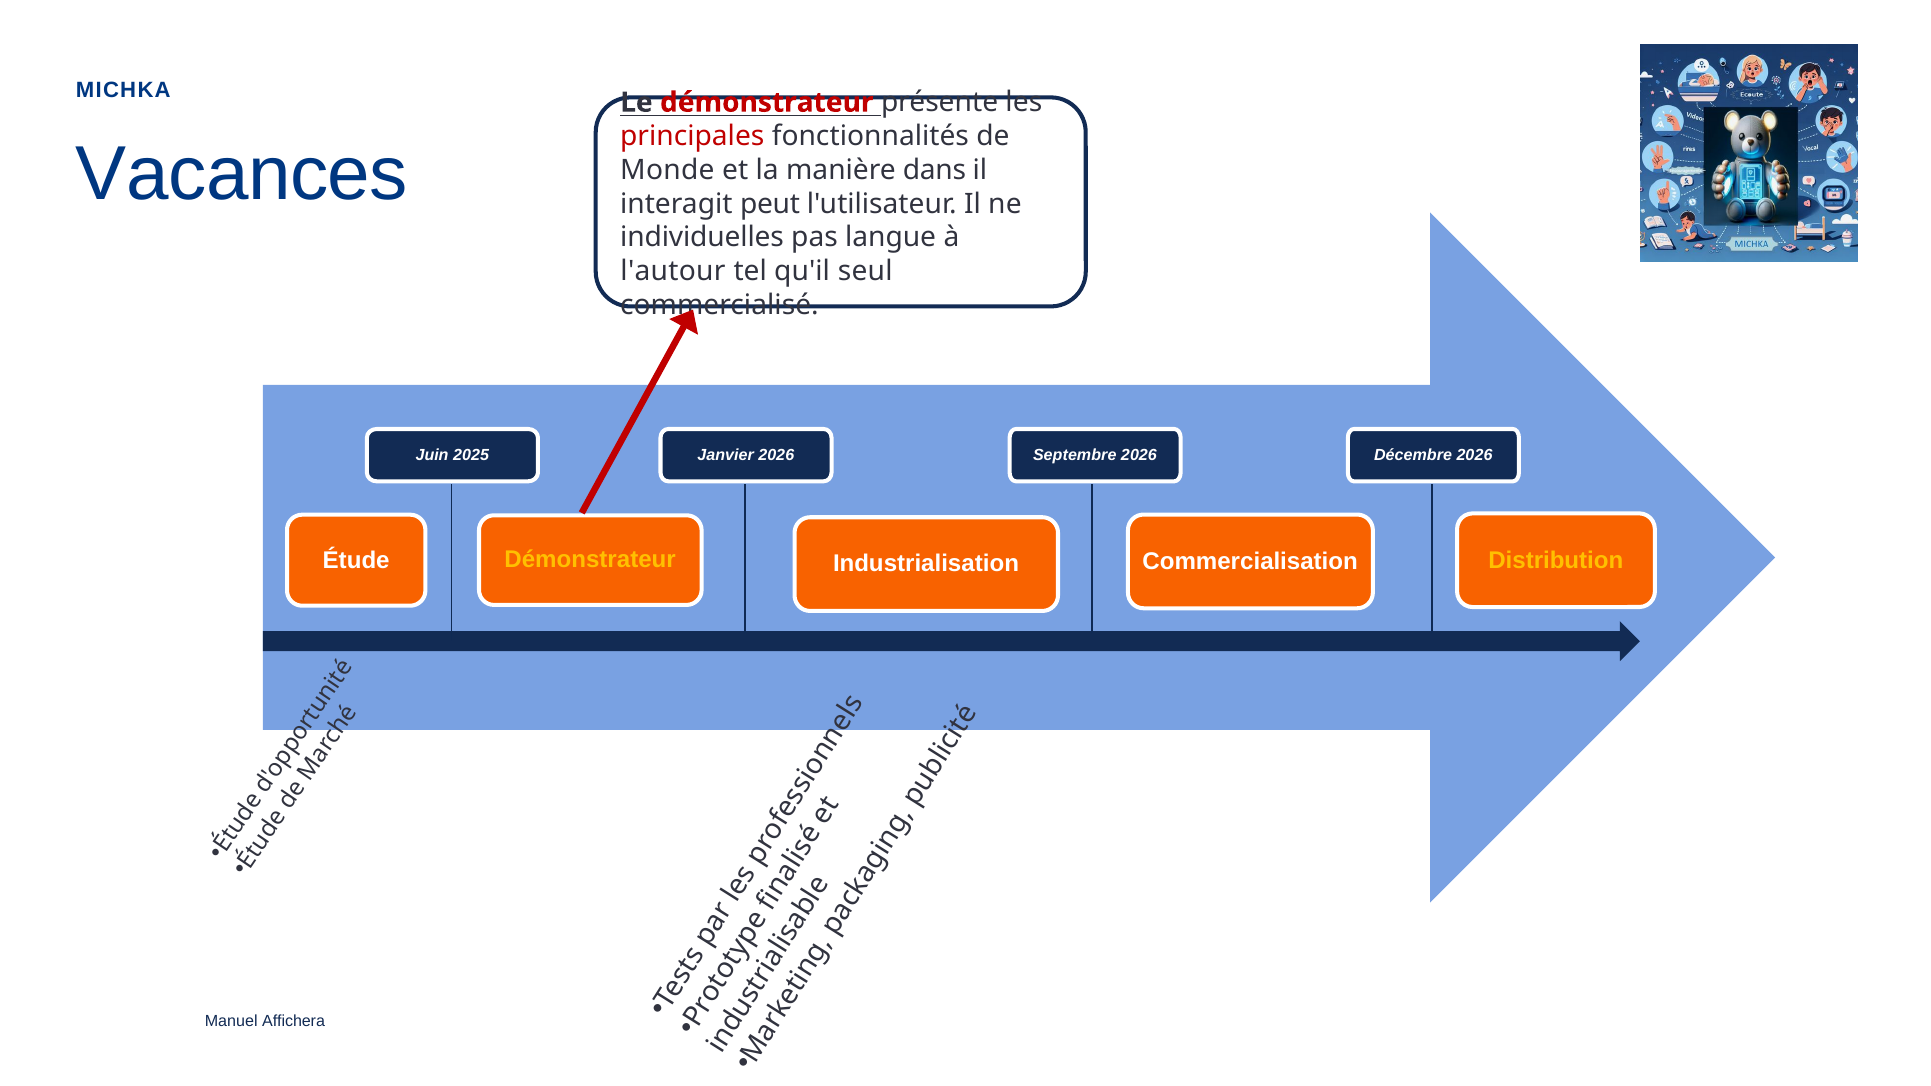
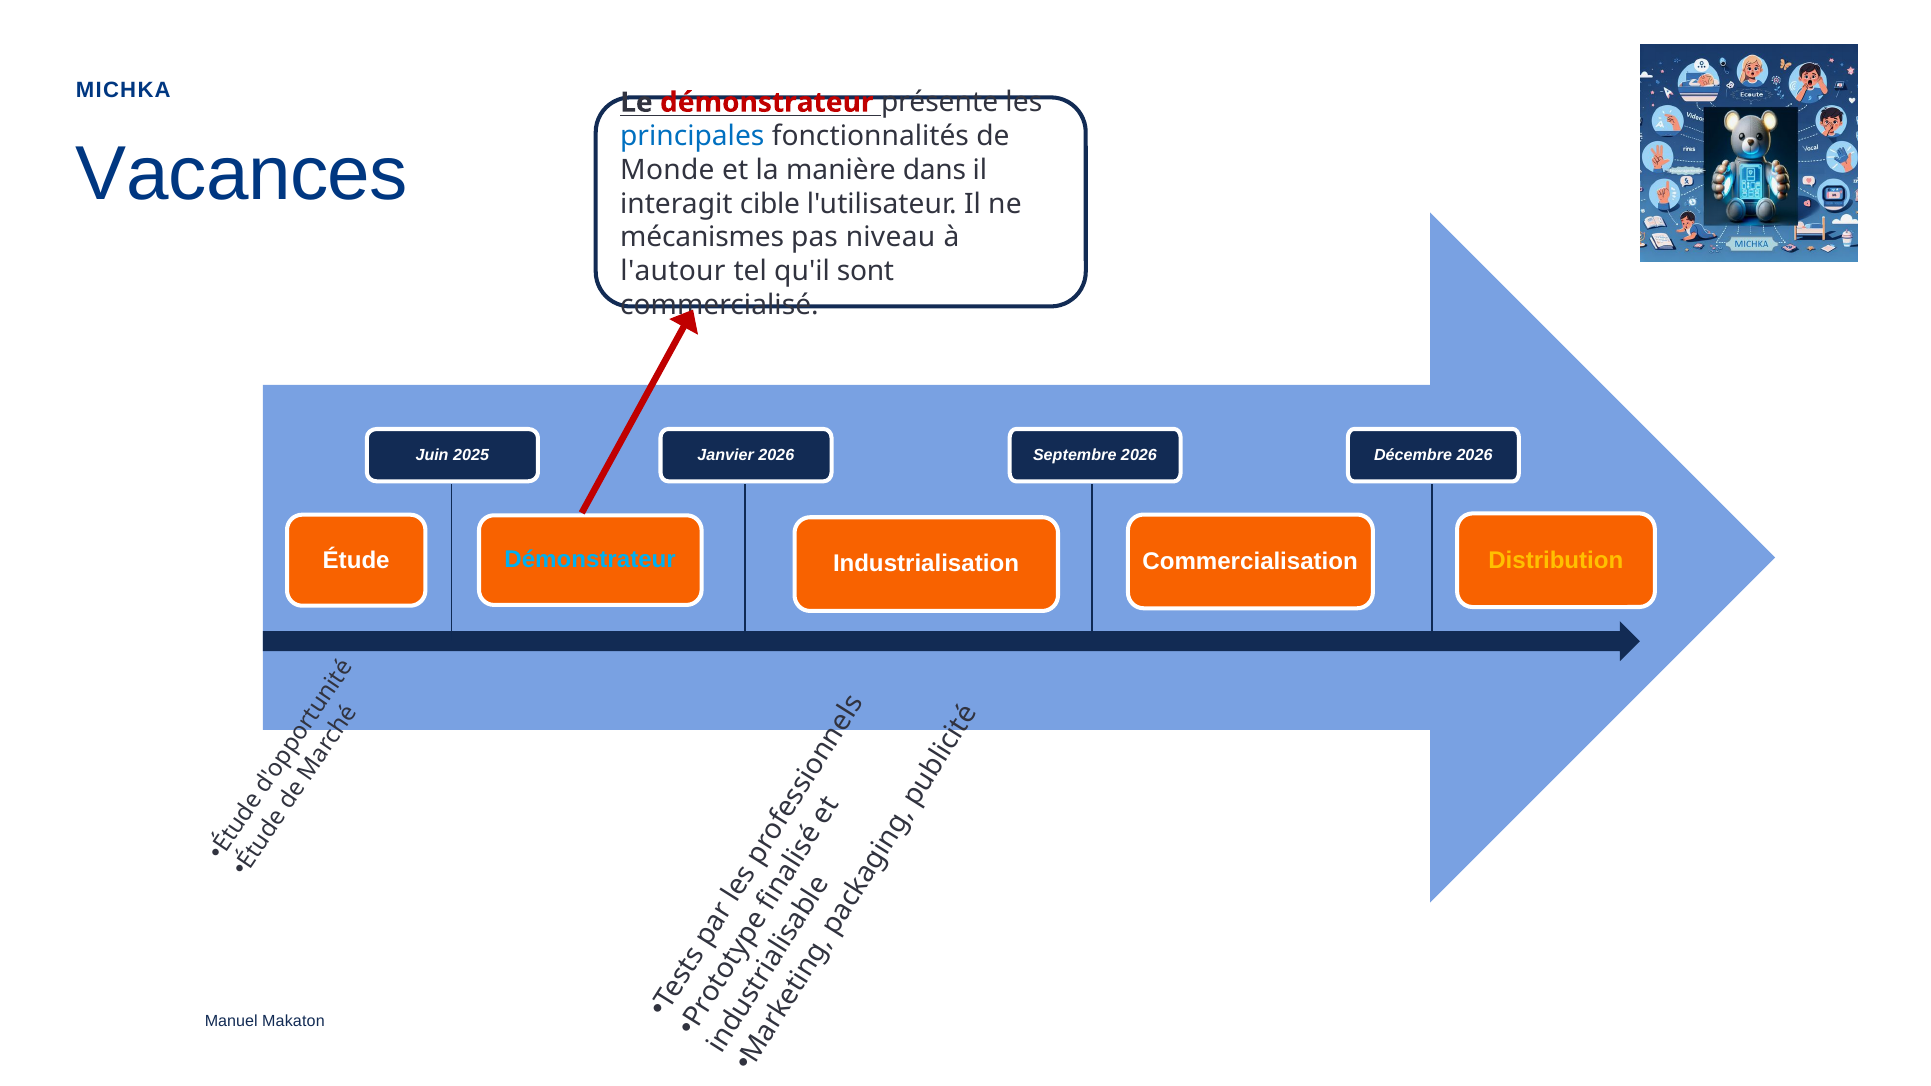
principales colour: red -> blue
peut: peut -> cible
individuelles: individuelles -> mécanismes
langue: langue -> niveau
seul: seul -> sont
Démonstrateur at (590, 560) colour: yellow -> light blue
Affichera: Affichera -> Makaton
